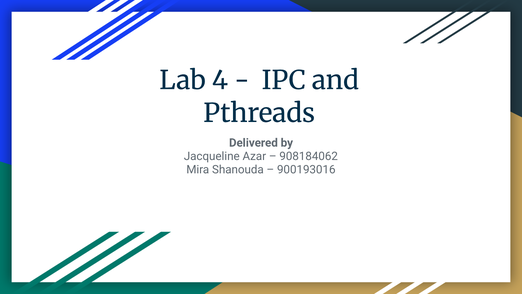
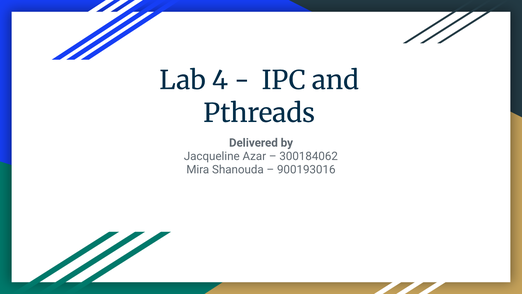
908184062: 908184062 -> 300184062
